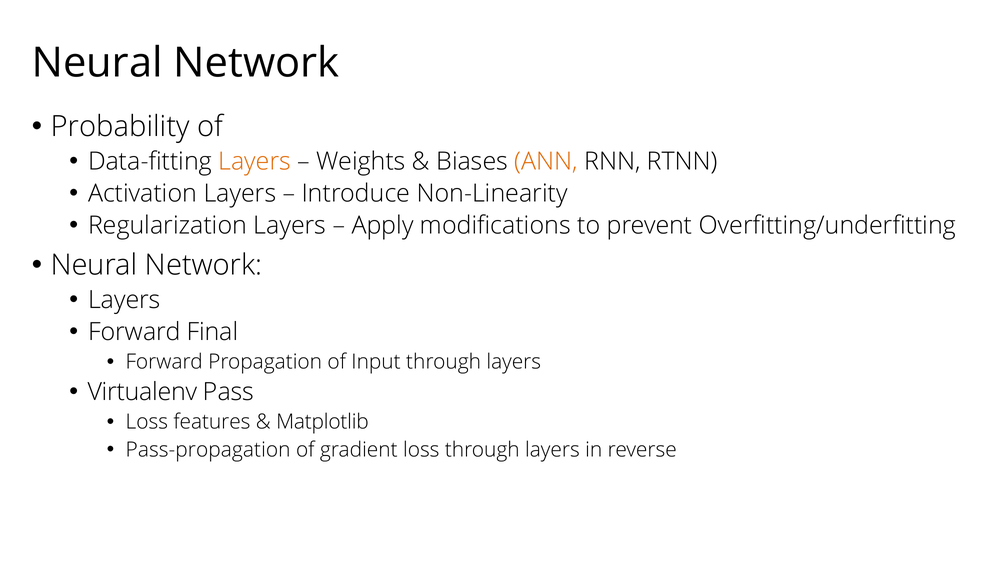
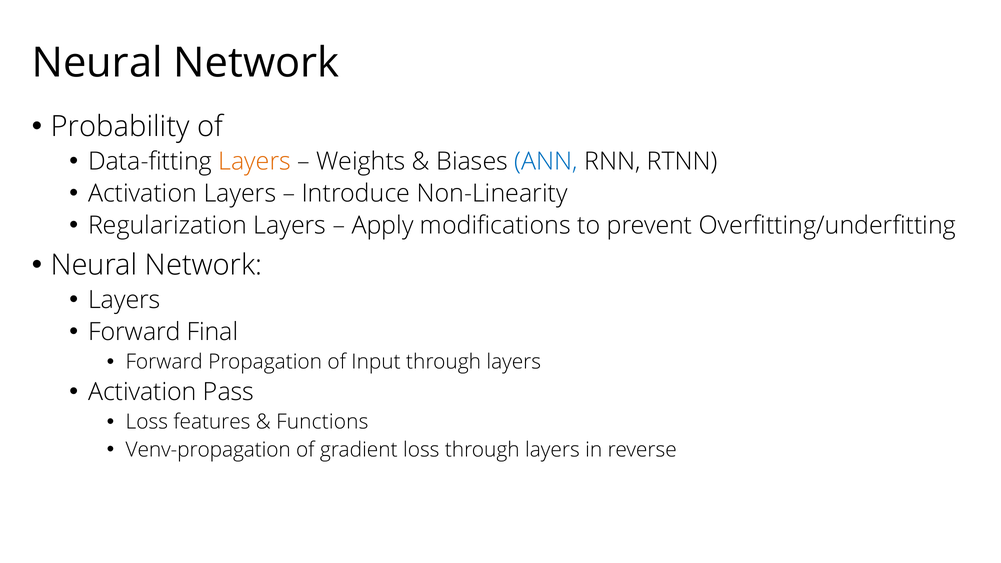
ANN colour: orange -> blue
Virtualenv at (142, 392): Virtualenv -> Activation
Matplotlib: Matplotlib -> Functions
Pass-propagation: Pass-propagation -> Venv-propagation
